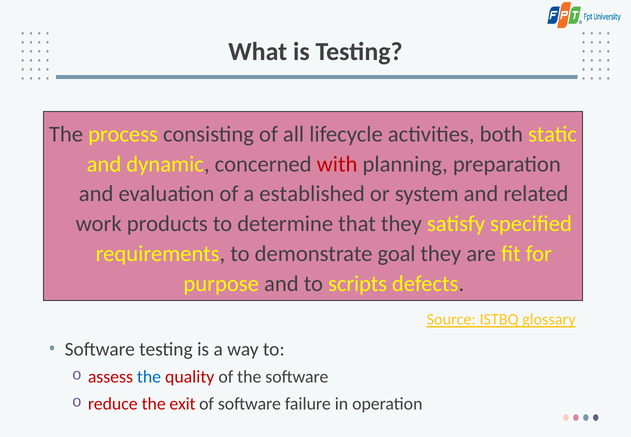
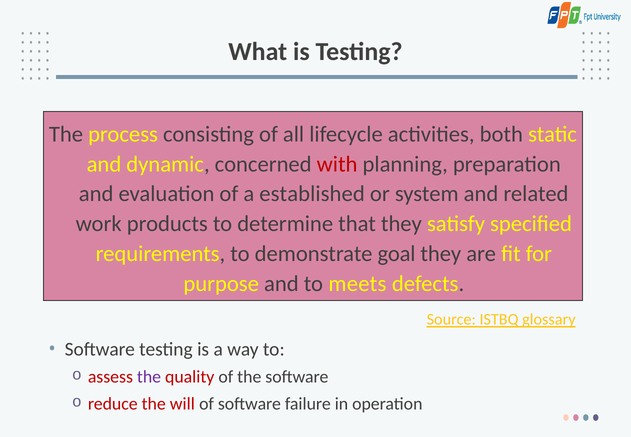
scripts: scripts -> meets
the at (149, 377) colour: blue -> purple
exit: exit -> will
